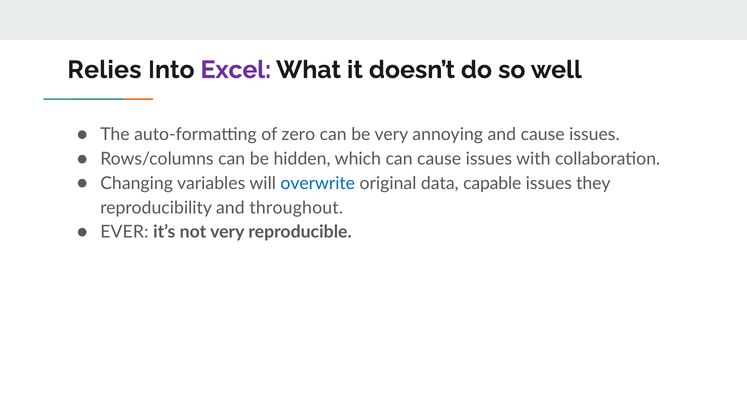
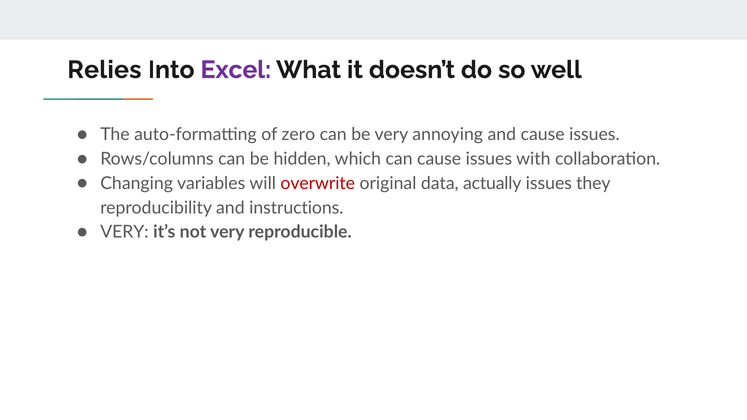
overwrite colour: blue -> red
capable: capable -> actually
throughout: throughout -> instructions
EVER at (124, 232): EVER -> VERY
